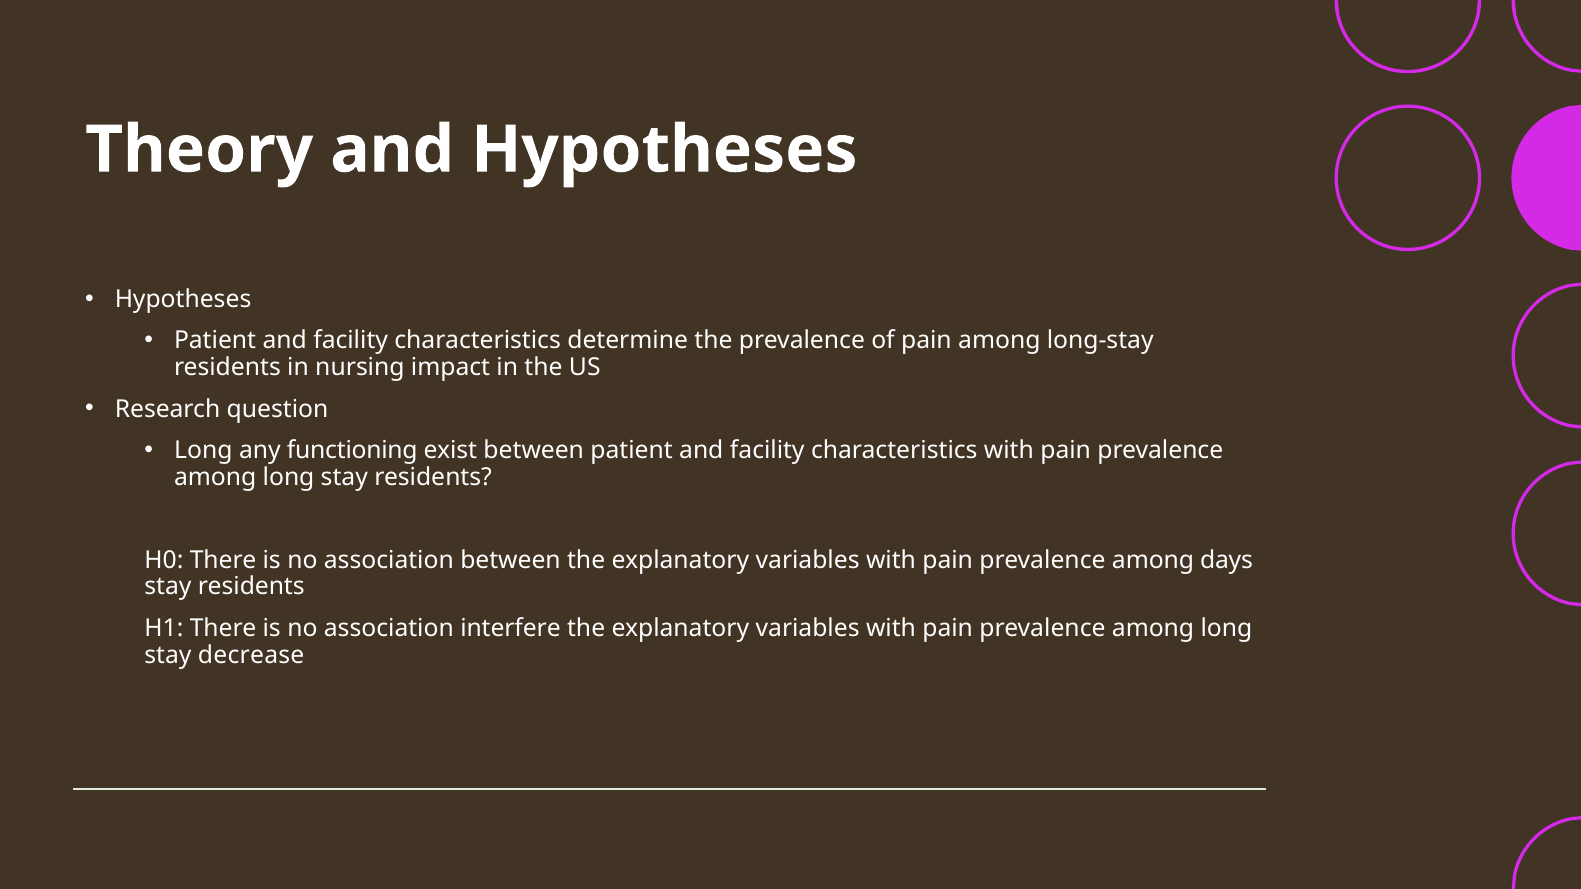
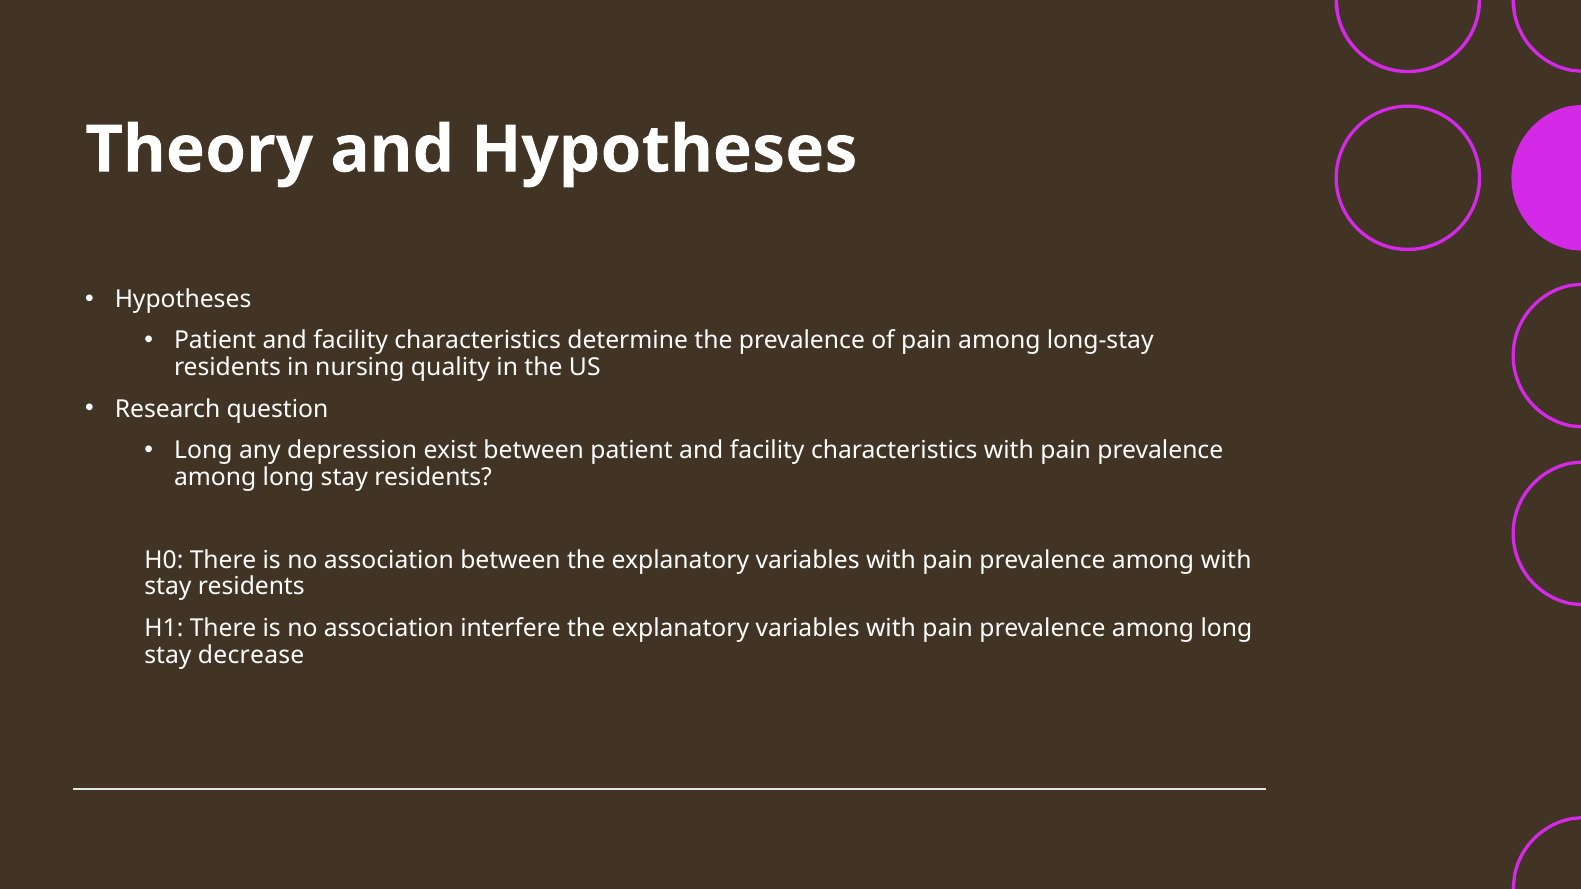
impact: impact -> quality
functioning: functioning -> depression
among days: days -> with
